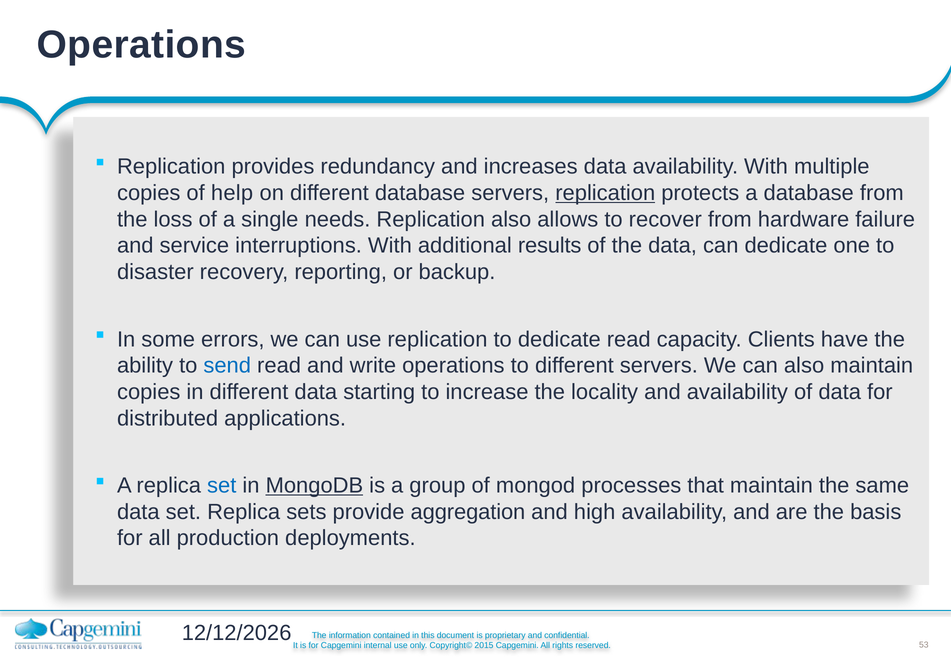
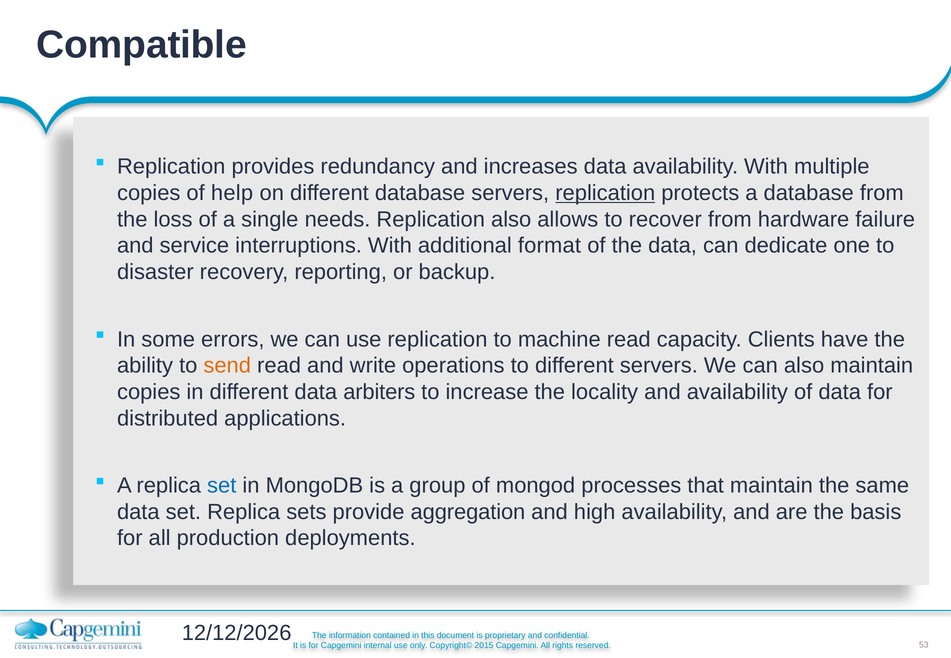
Operations at (141, 45): Operations -> Compatible
results: results -> format
to dedicate: dedicate -> machine
send colour: blue -> orange
starting: starting -> arbiters
MongoDB underline: present -> none
